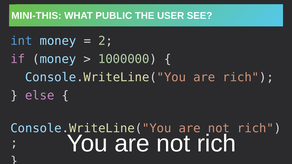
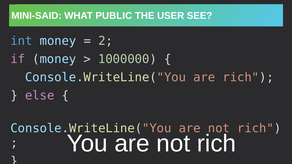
MINI-THIS: MINI-THIS -> MINI-SAID
